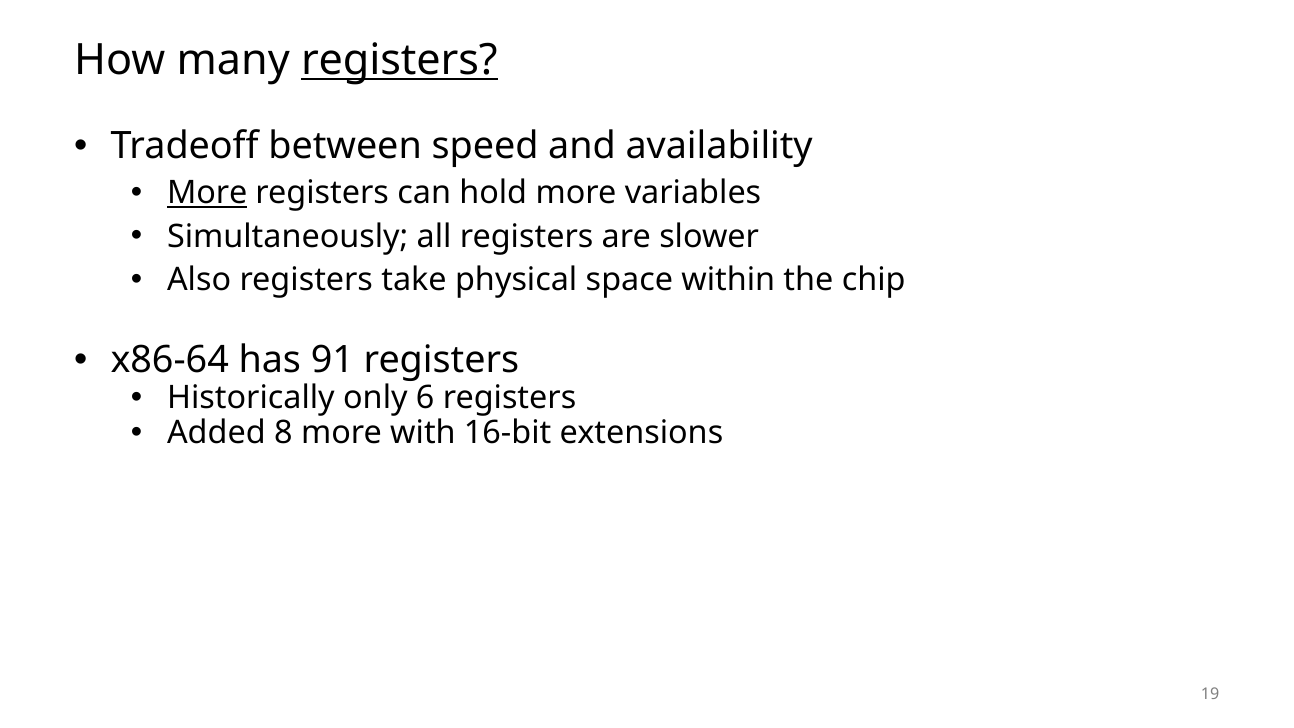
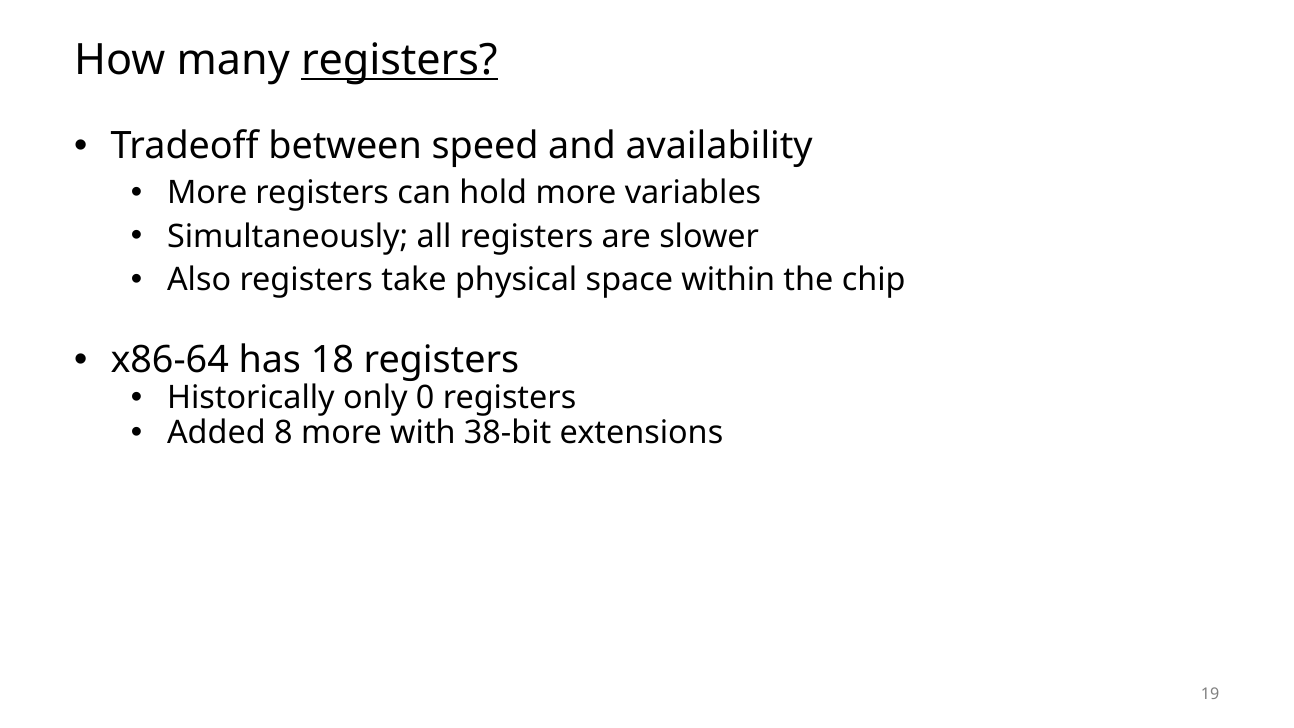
More at (207, 193) underline: present -> none
91: 91 -> 18
6: 6 -> 0
16-bit: 16-bit -> 38-bit
